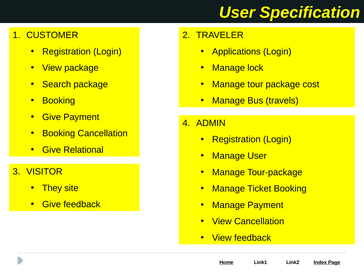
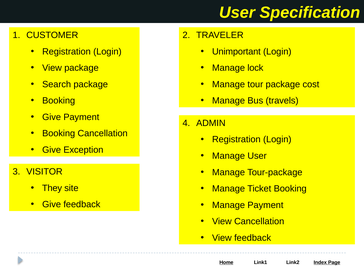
Applications: Applications -> Unimportant
Relational: Relational -> Exception
